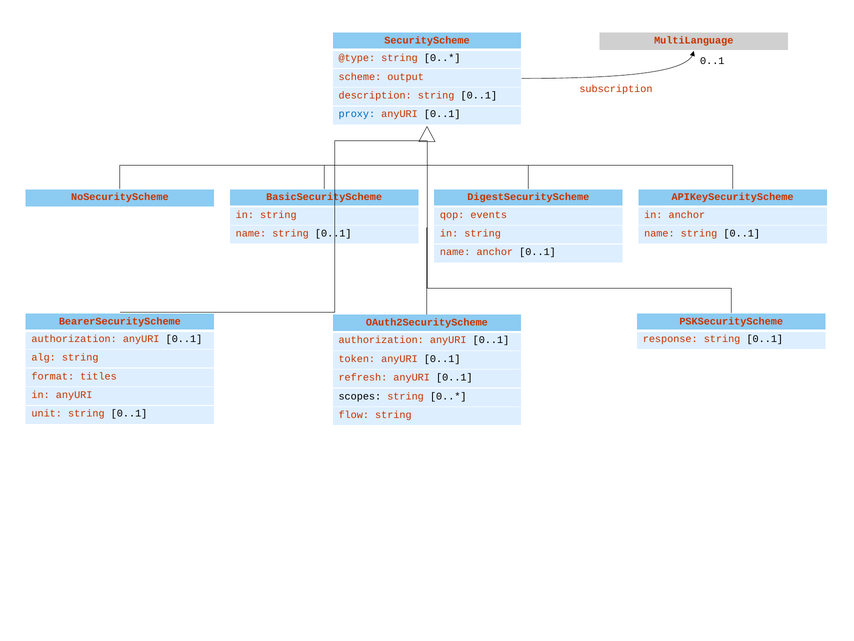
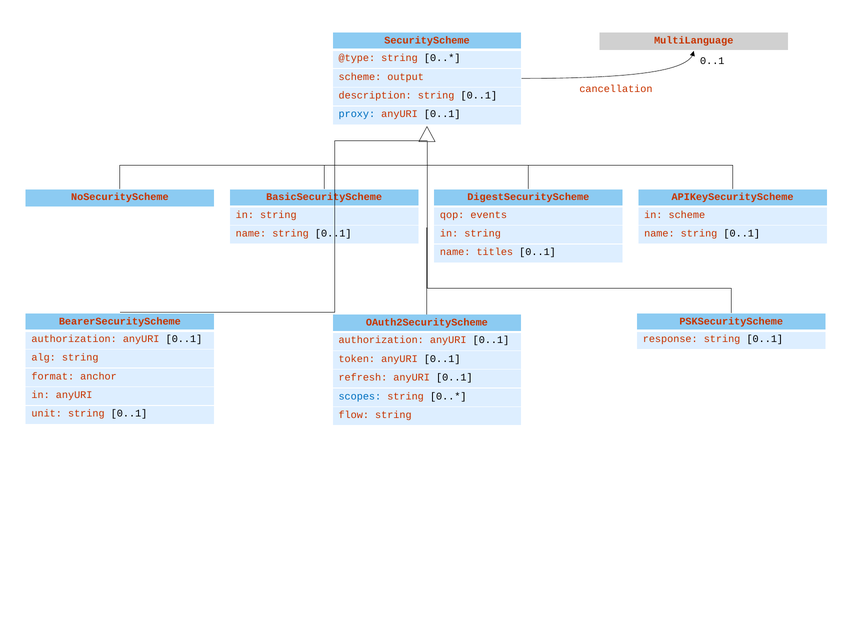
subscription: subscription -> cancellation
in anchor: anchor -> scheme
name anchor: anchor -> titles
titles: titles -> anchor
scopes colour: black -> blue
